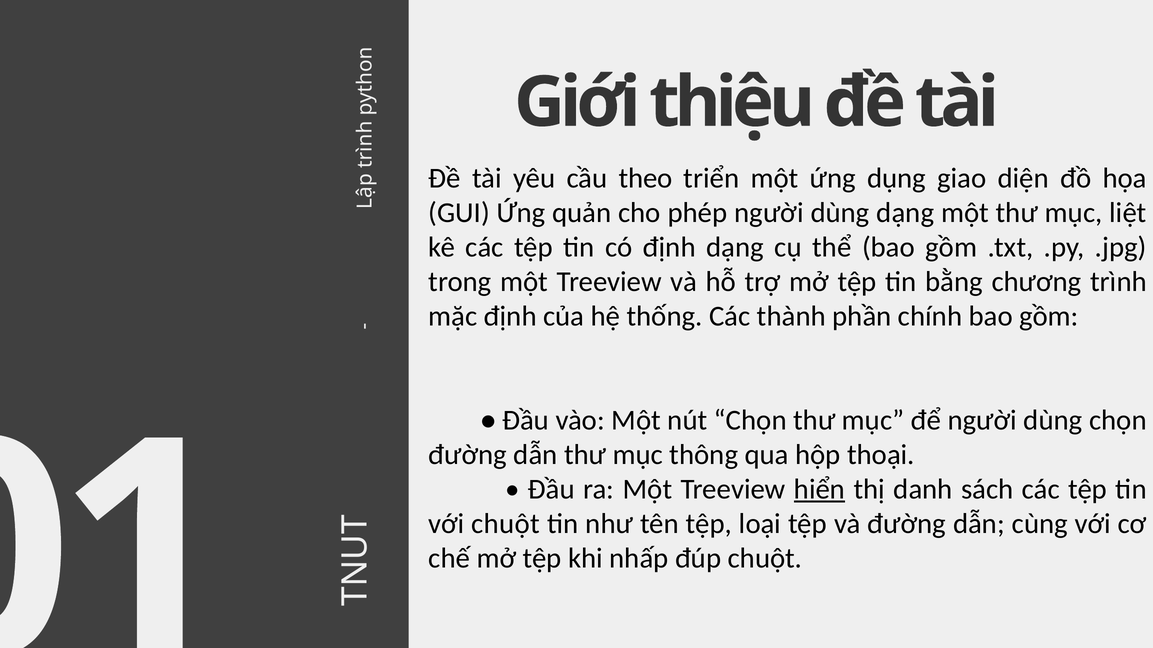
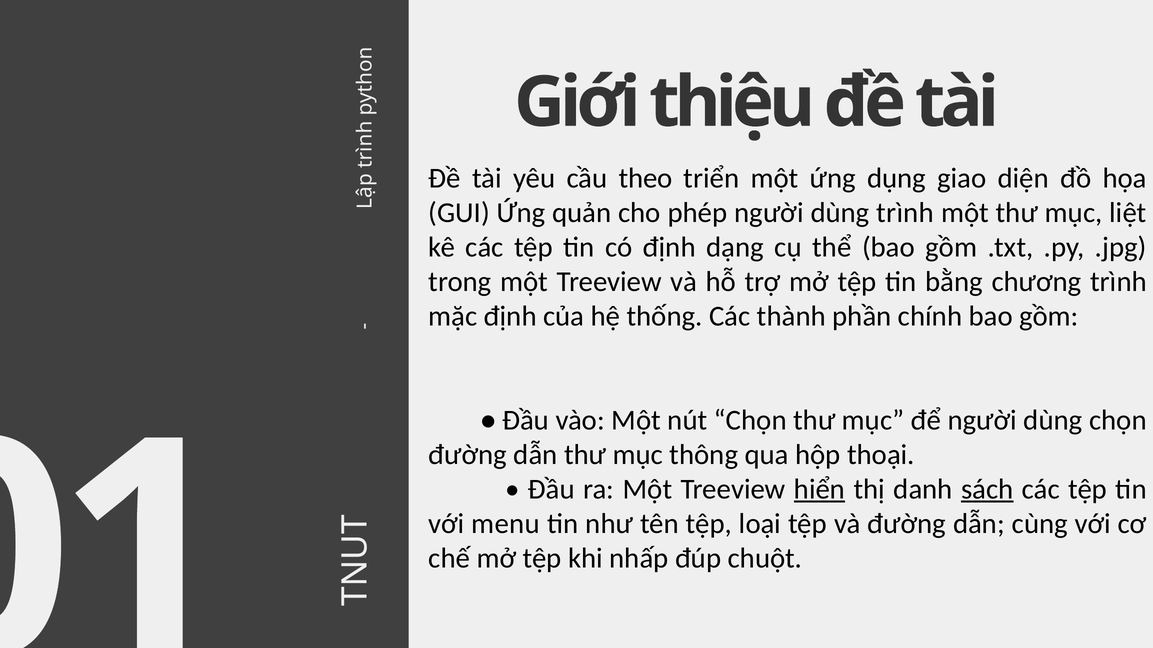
dùng dạng: dạng -> trình
sách underline: none -> present
với chuột: chuột -> menu
